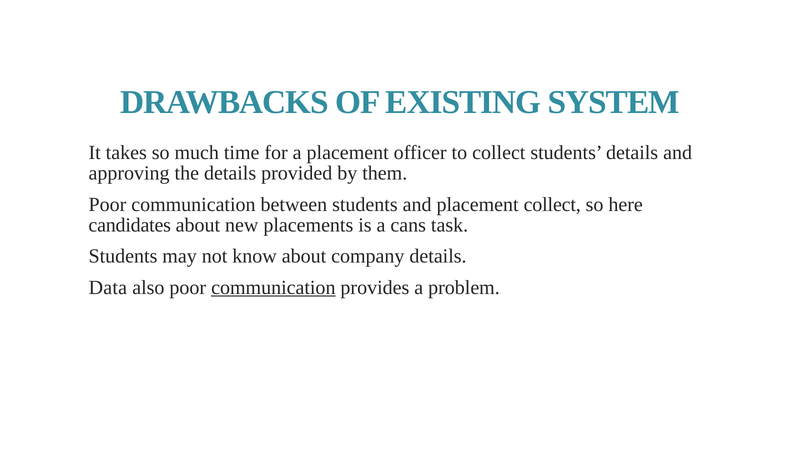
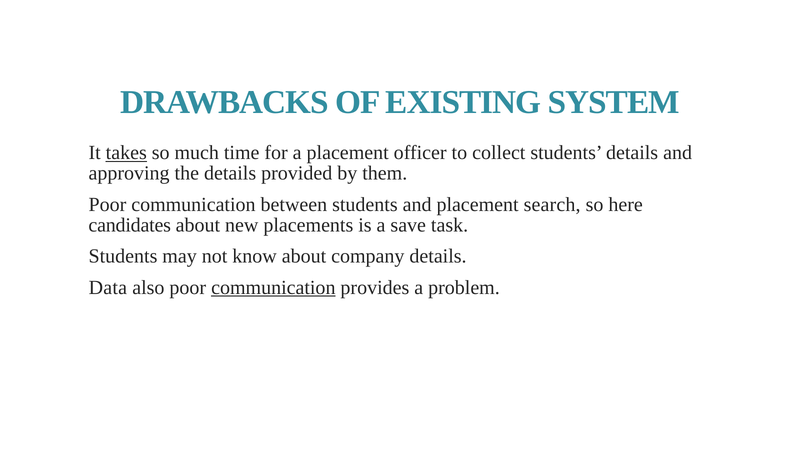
takes underline: none -> present
placement collect: collect -> search
cans: cans -> save
